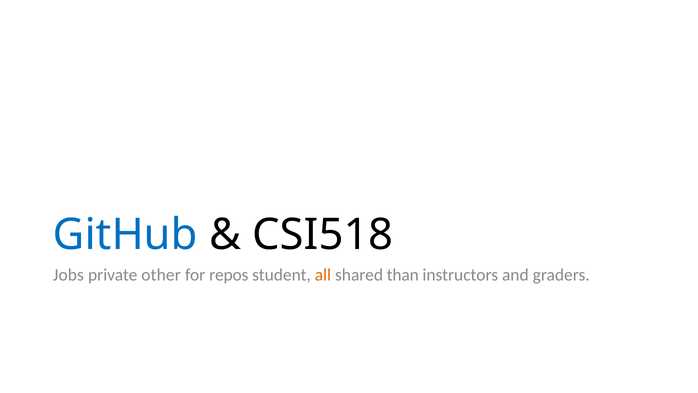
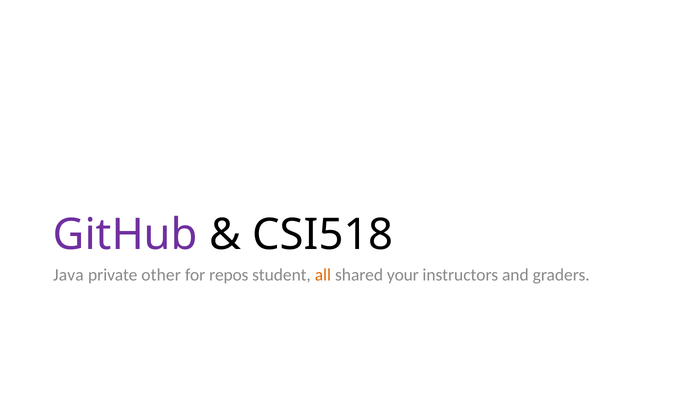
GitHub colour: blue -> purple
Jobs: Jobs -> Java
than: than -> your
